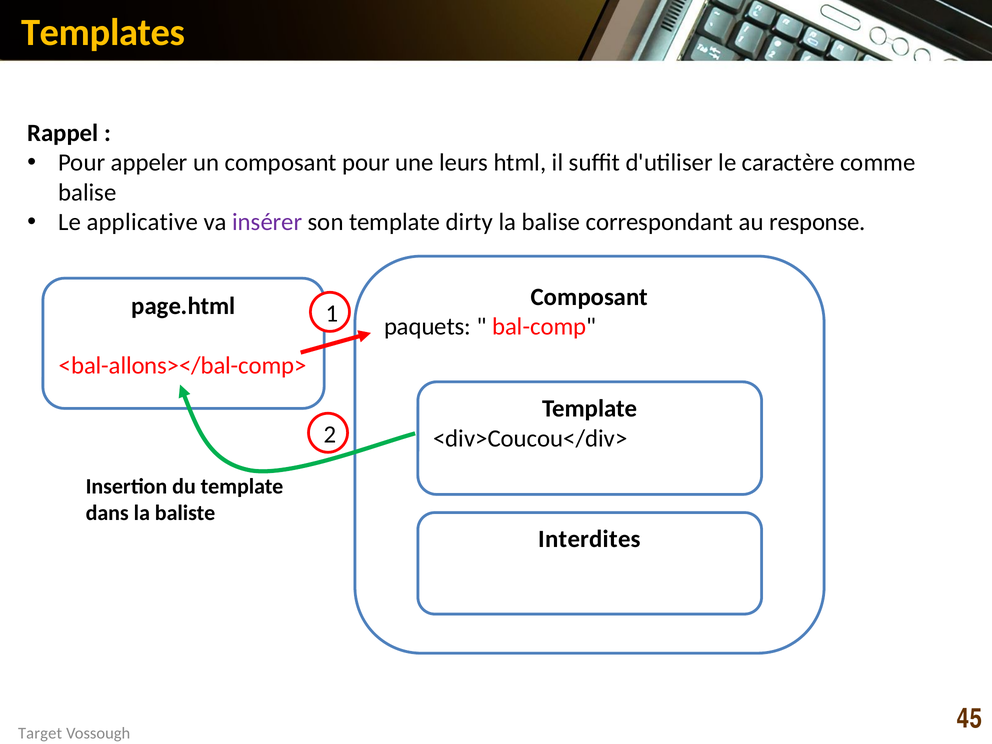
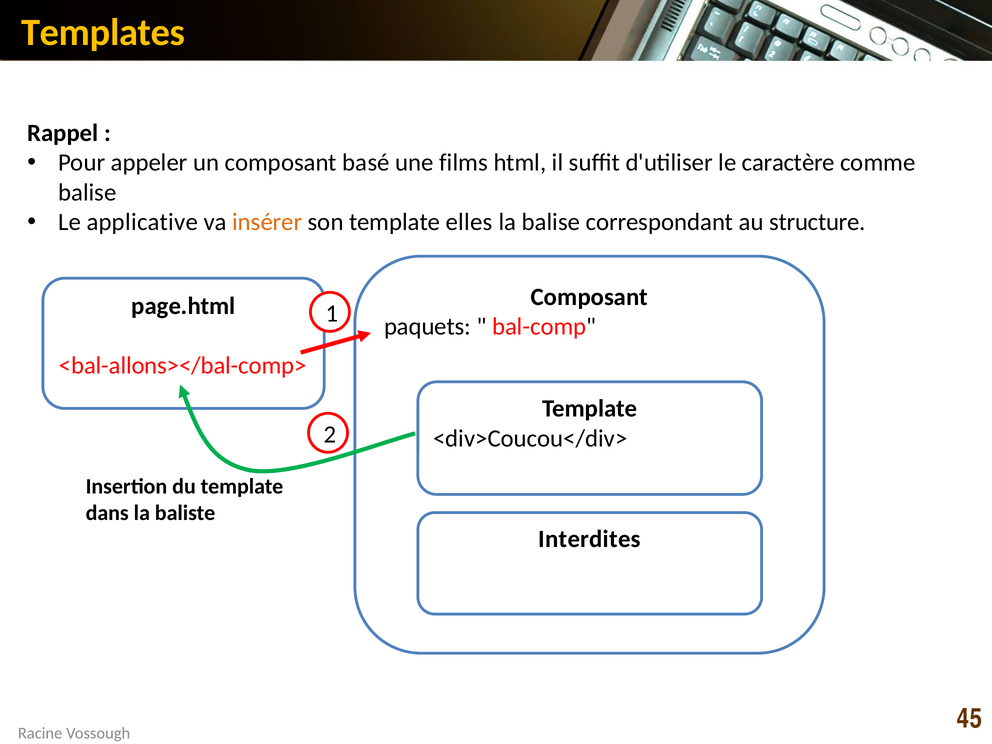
composant pour: pour -> basé
leurs: leurs -> films
insérer colour: purple -> orange
dirty: dirty -> elles
response: response -> structure
Target: Target -> Racine
